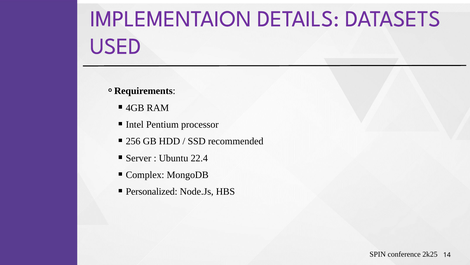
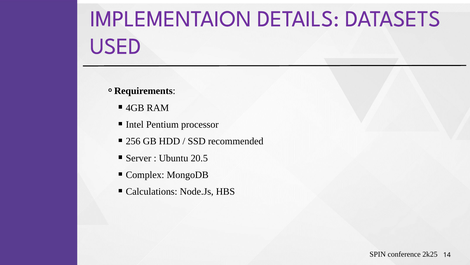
22.4: 22.4 -> 20.5
Personalized: Personalized -> Calculations
